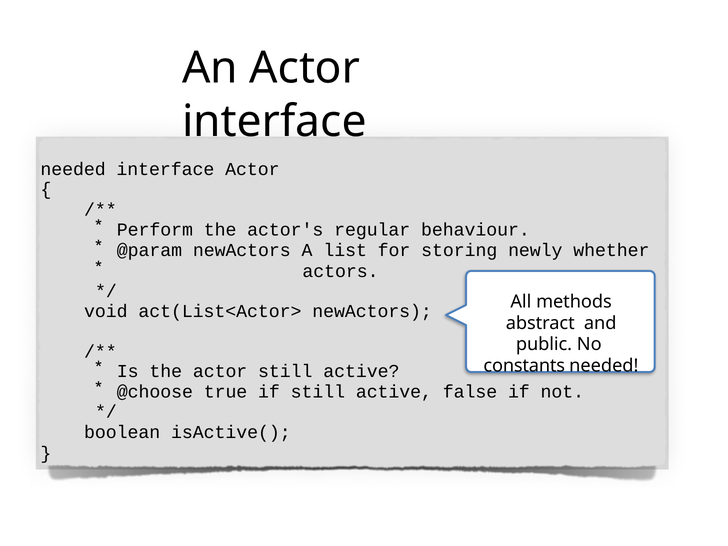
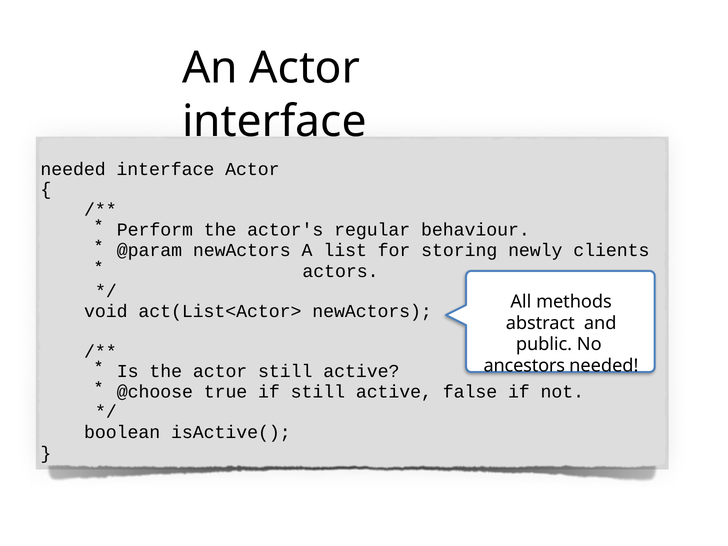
whether: whether -> clients
constants: constants -> ancestors
